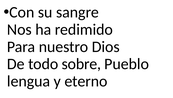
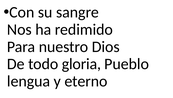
sobre: sobre -> gloria
